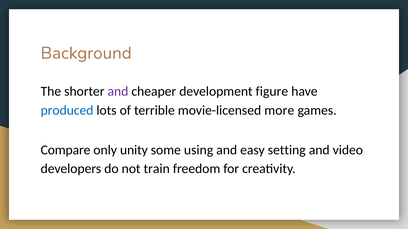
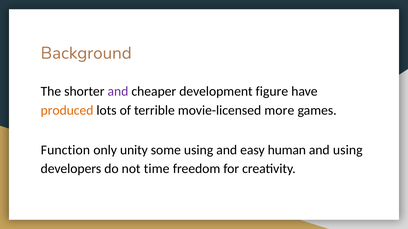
produced colour: blue -> orange
Compare: Compare -> Function
setting: setting -> human
and video: video -> using
train: train -> time
